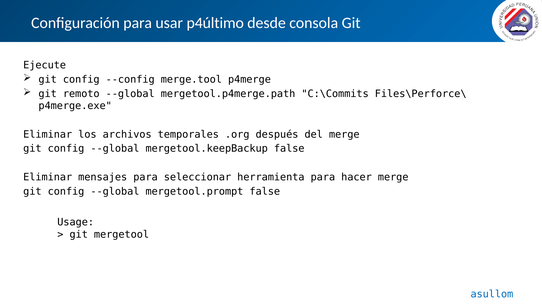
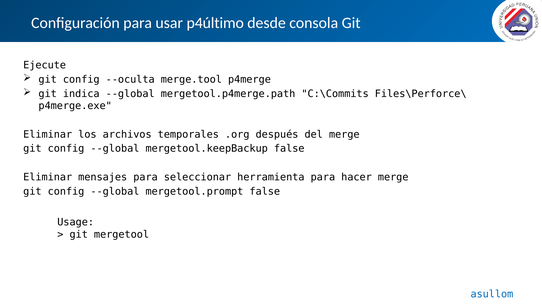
--config: --config -> --oculta
remoto: remoto -> indica
